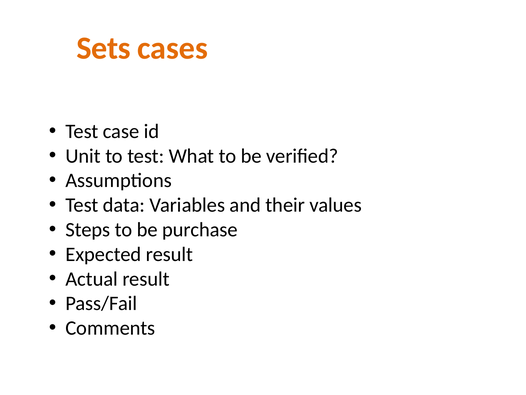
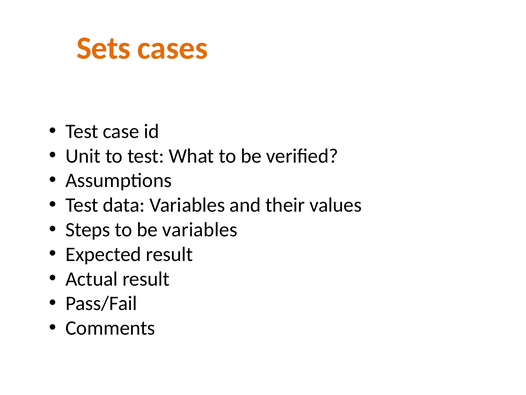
be purchase: purchase -> variables
